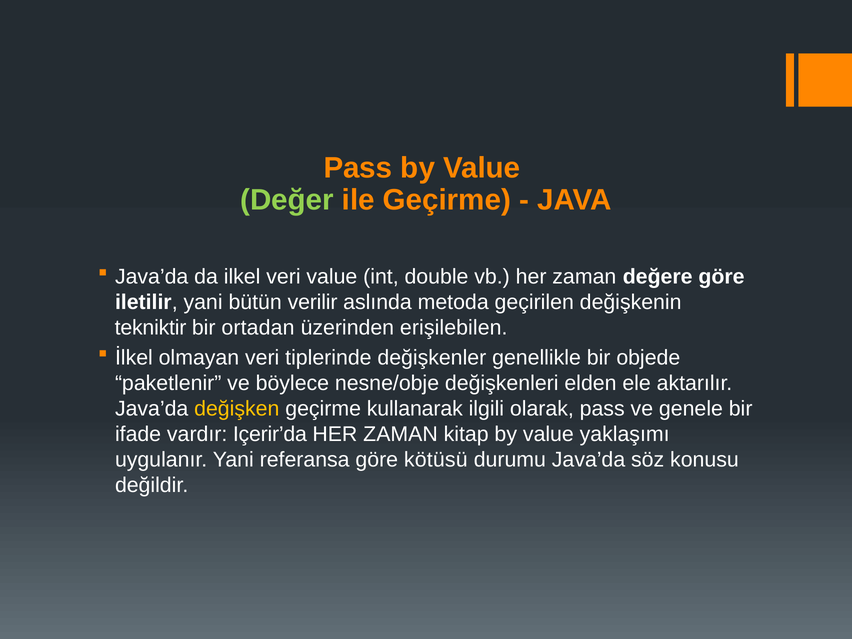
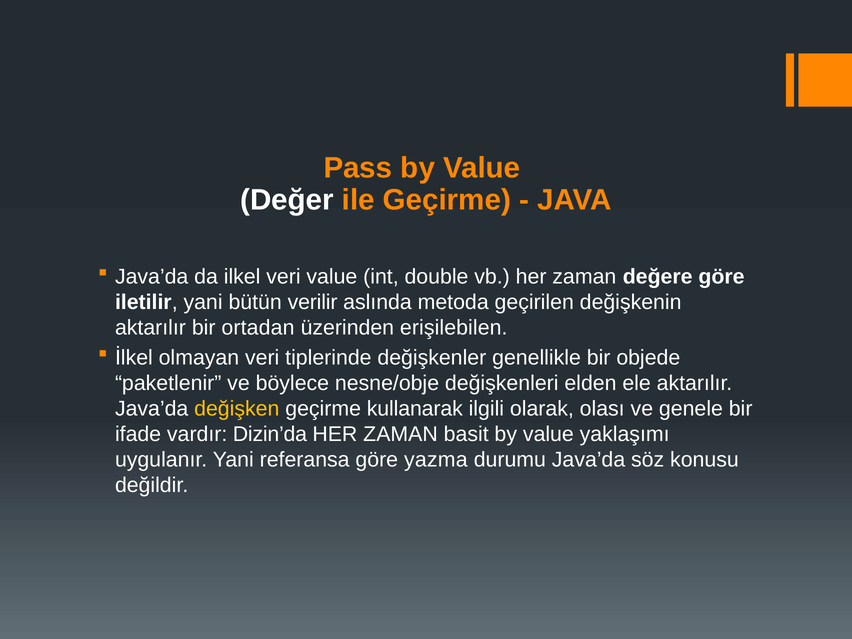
Değer colour: light green -> white
tekniktir at (151, 328): tekniktir -> aktarılır
olarak pass: pass -> olası
Içerir’da: Içerir’da -> Dizin’da
kitap: kitap -> basit
kötüsü: kötüsü -> yazma
